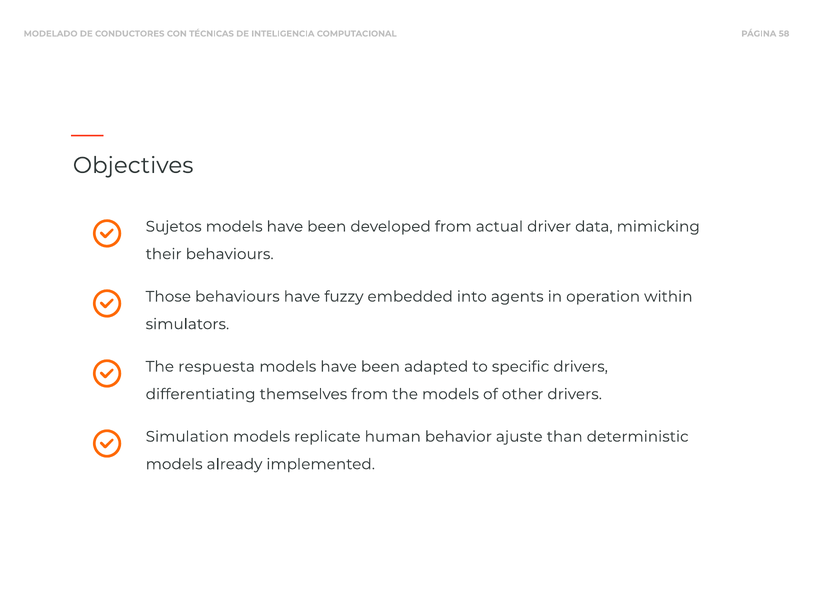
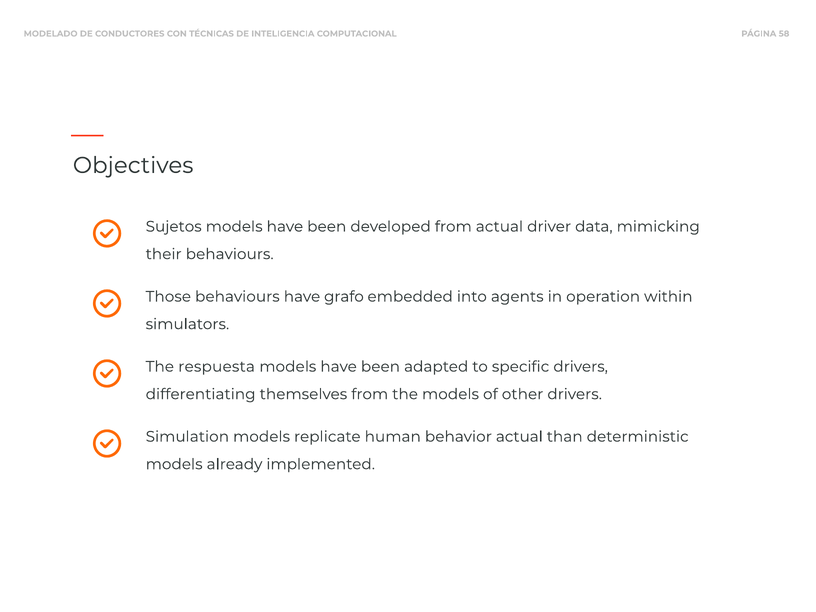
fuzzy: fuzzy -> grafo
behavior ajuste: ajuste -> actual
